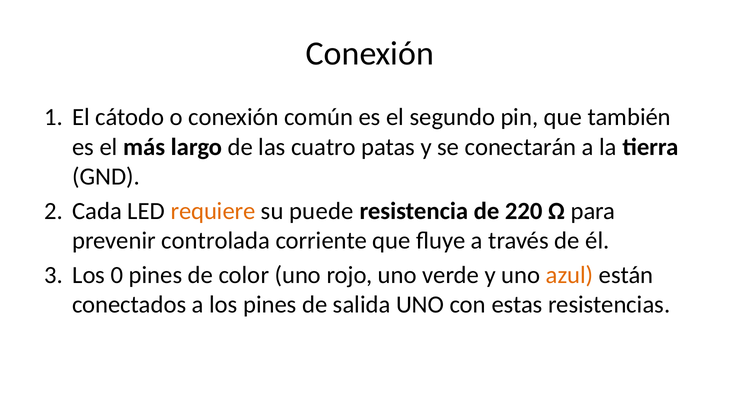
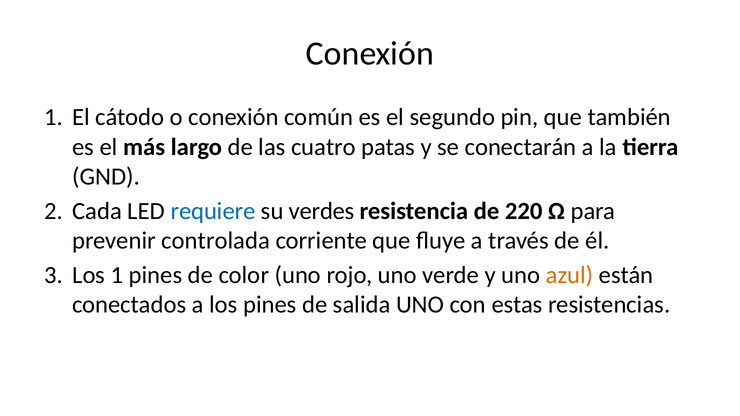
requiere colour: orange -> blue
puede: puede -> verdes
Los 0: 0 -> 1
